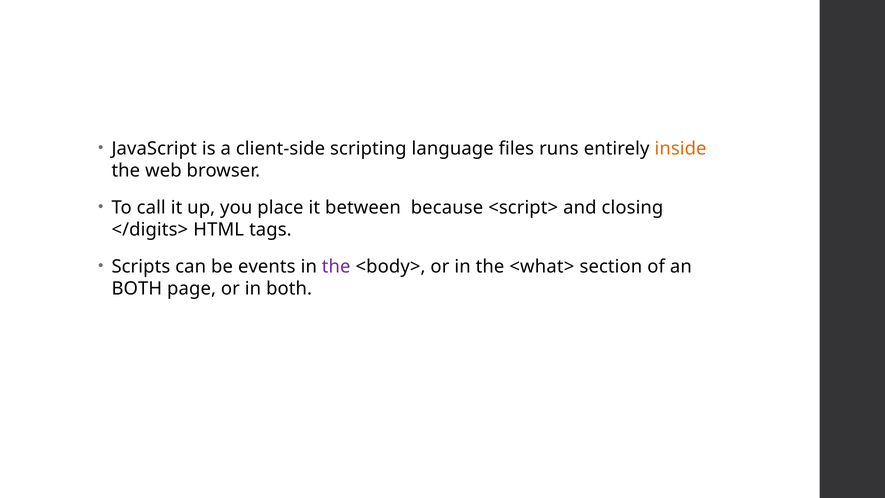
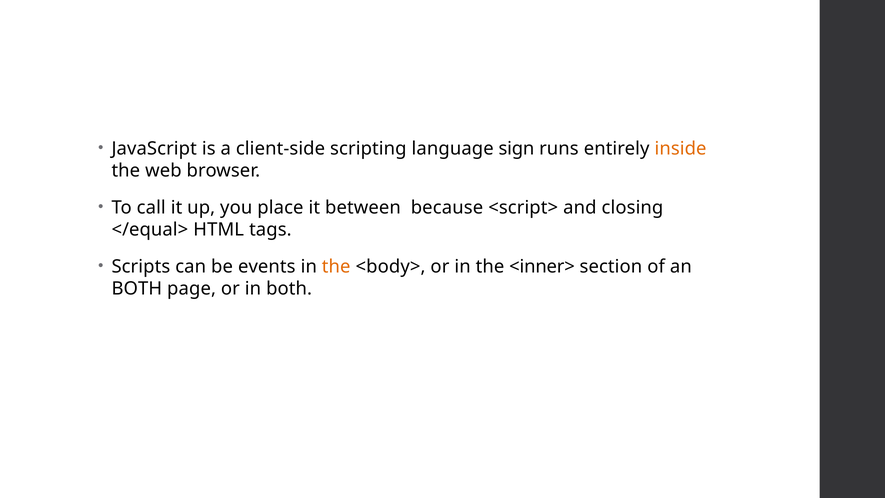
files: files -> sign
</digits>: </digits> -> </equal>
the at (336, 267) colour: purple -> orange
<what>: <what> -> <inner>
